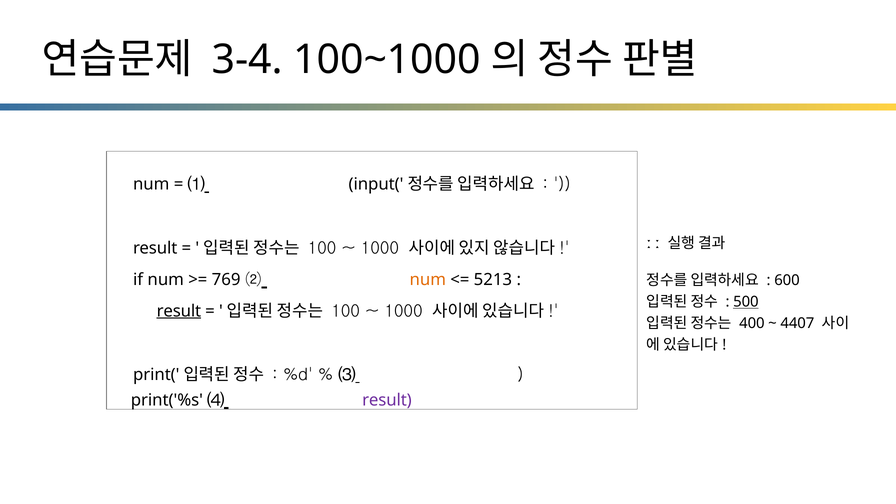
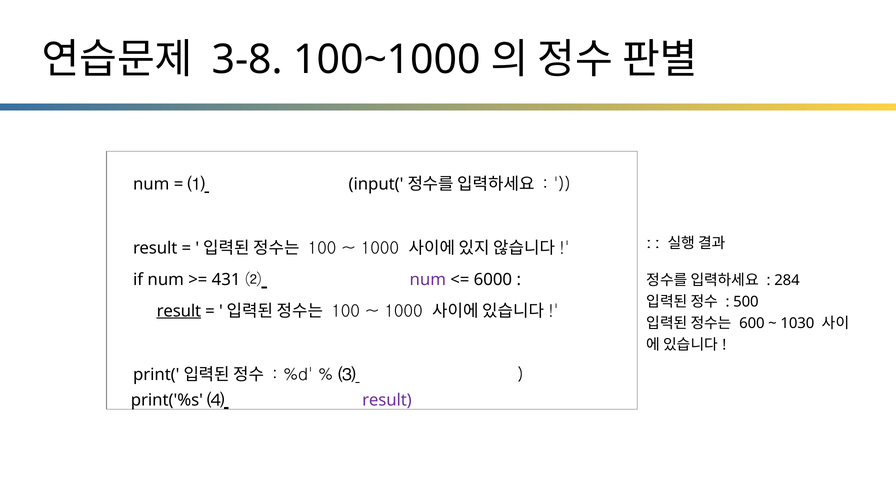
3-4: 3-4 -> 3-8
600: 600 -> 284
769: 769 -> 431
num at (428, 280) colour: orange -> purple
5213: 5213 -> 6000
500 underline: present -> none
400: 400 -> 600
4407: 4407 -> 1030
